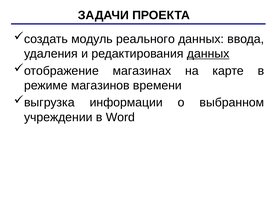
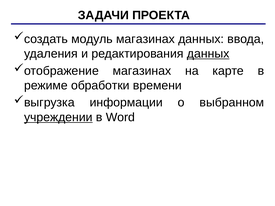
модуль реального: реального -> магазинах
магазинов: магазинов -> обработки
учреждении underline: none -> present
